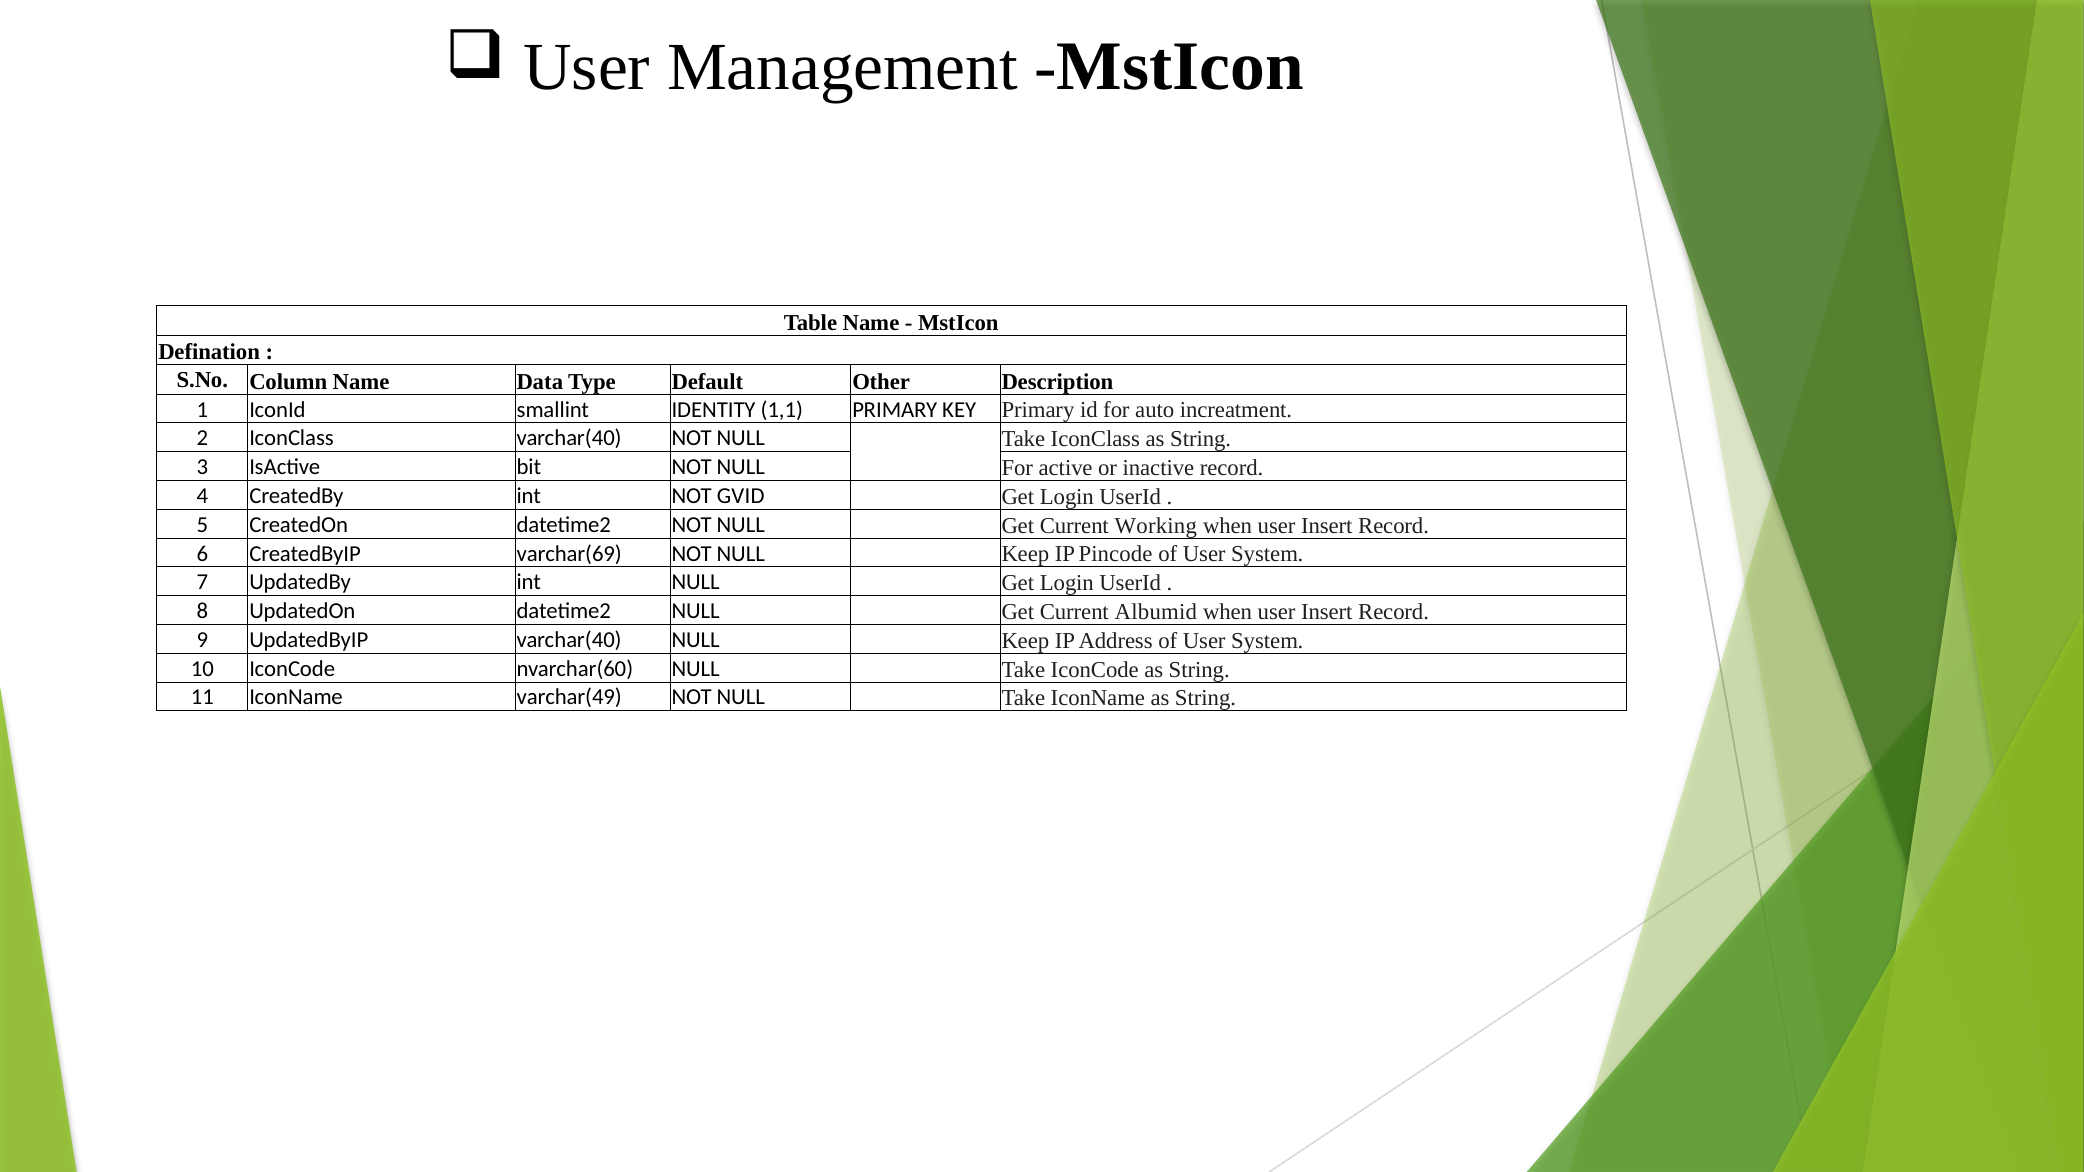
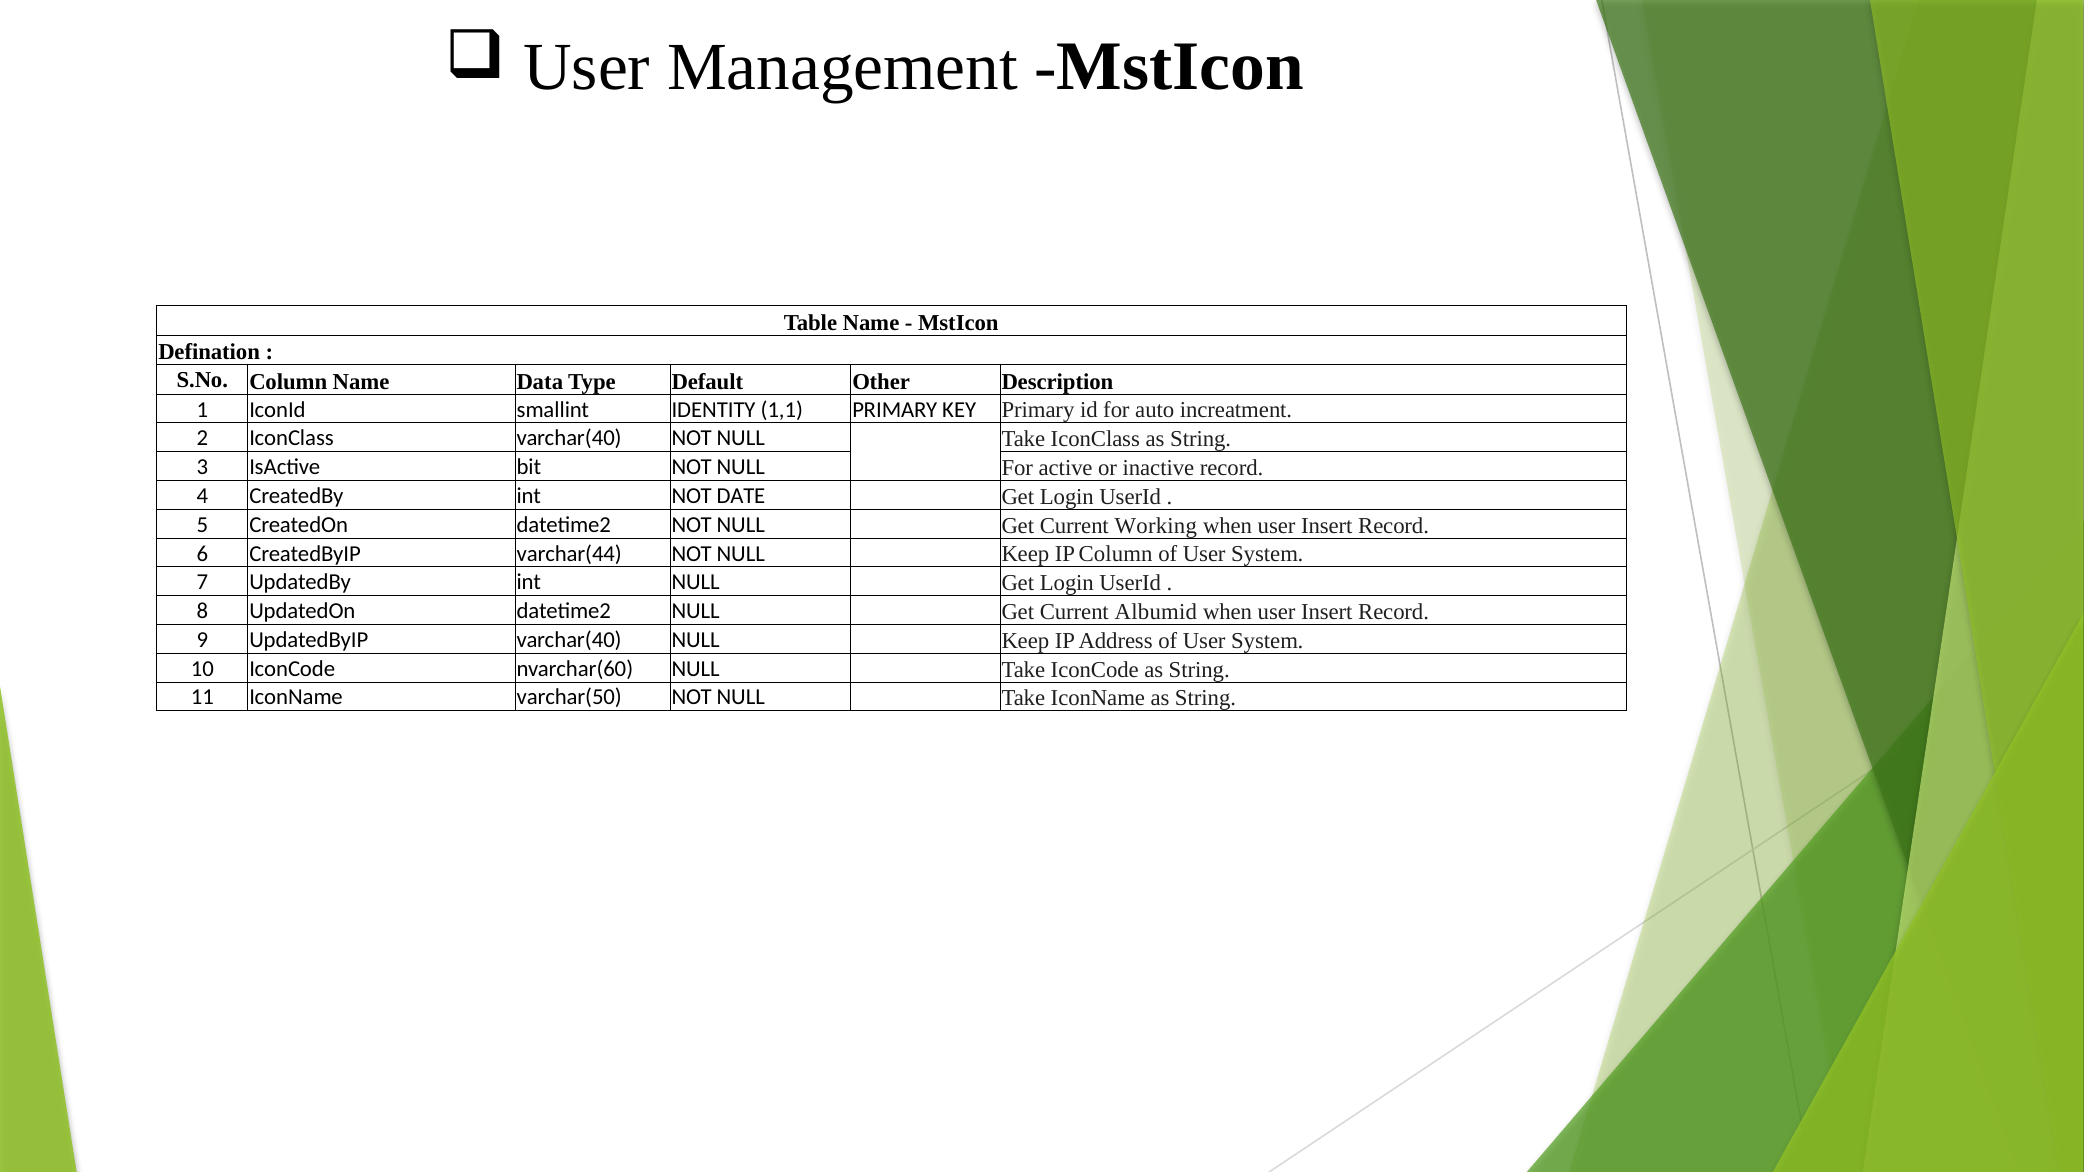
GVID: GVID -> DATE
varchar(69: varchar(69 -> varchar(44
IP Pincode: Pincode -> Column
varchar(49: varchar(49 -> varchar(50
